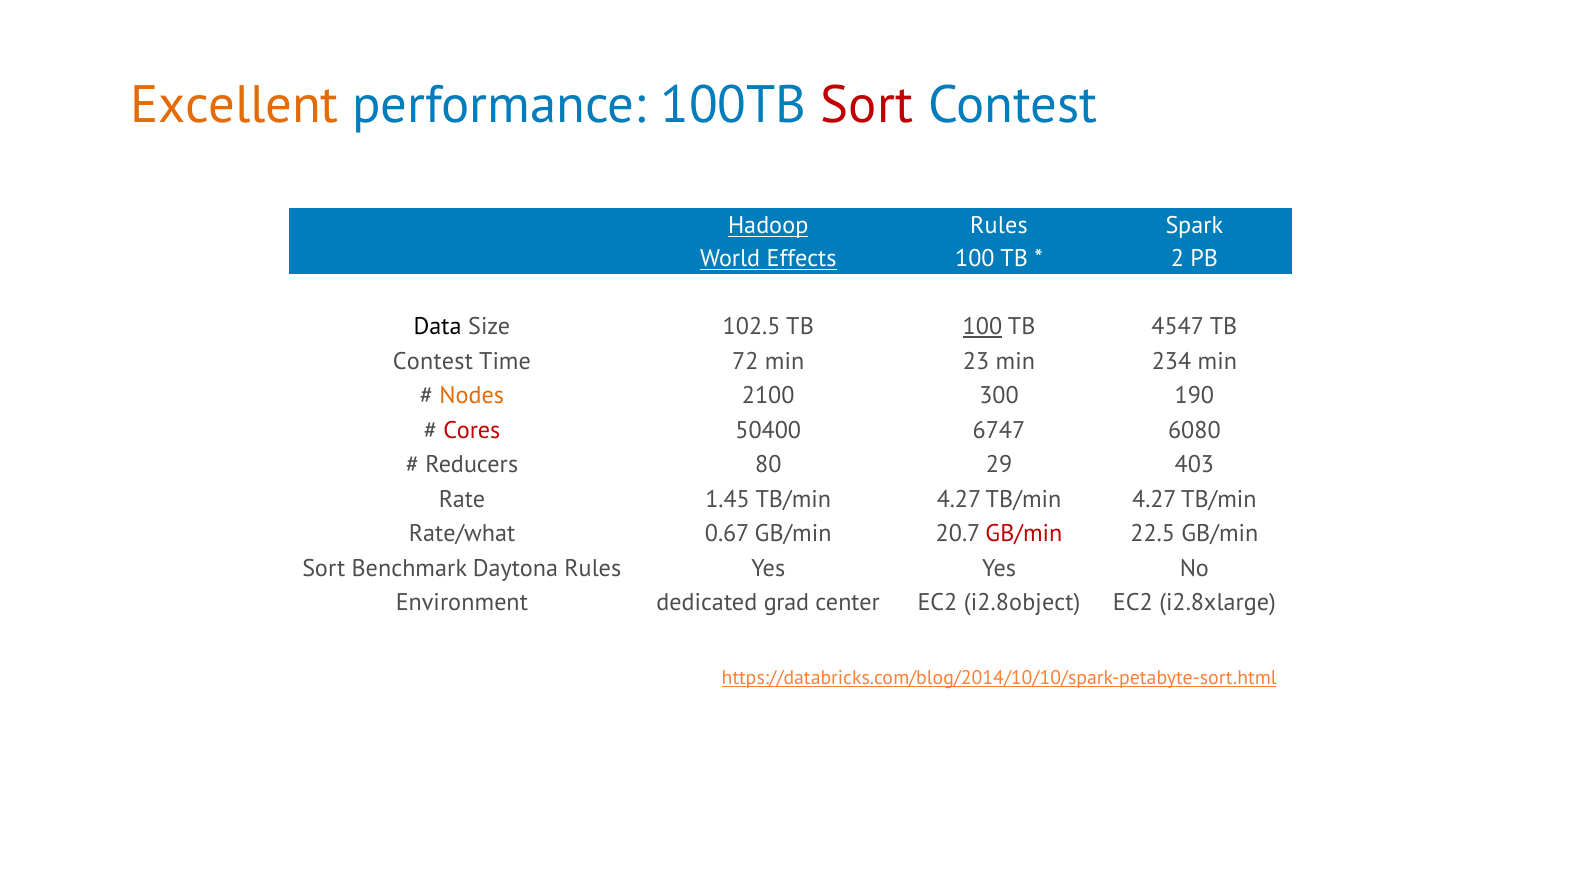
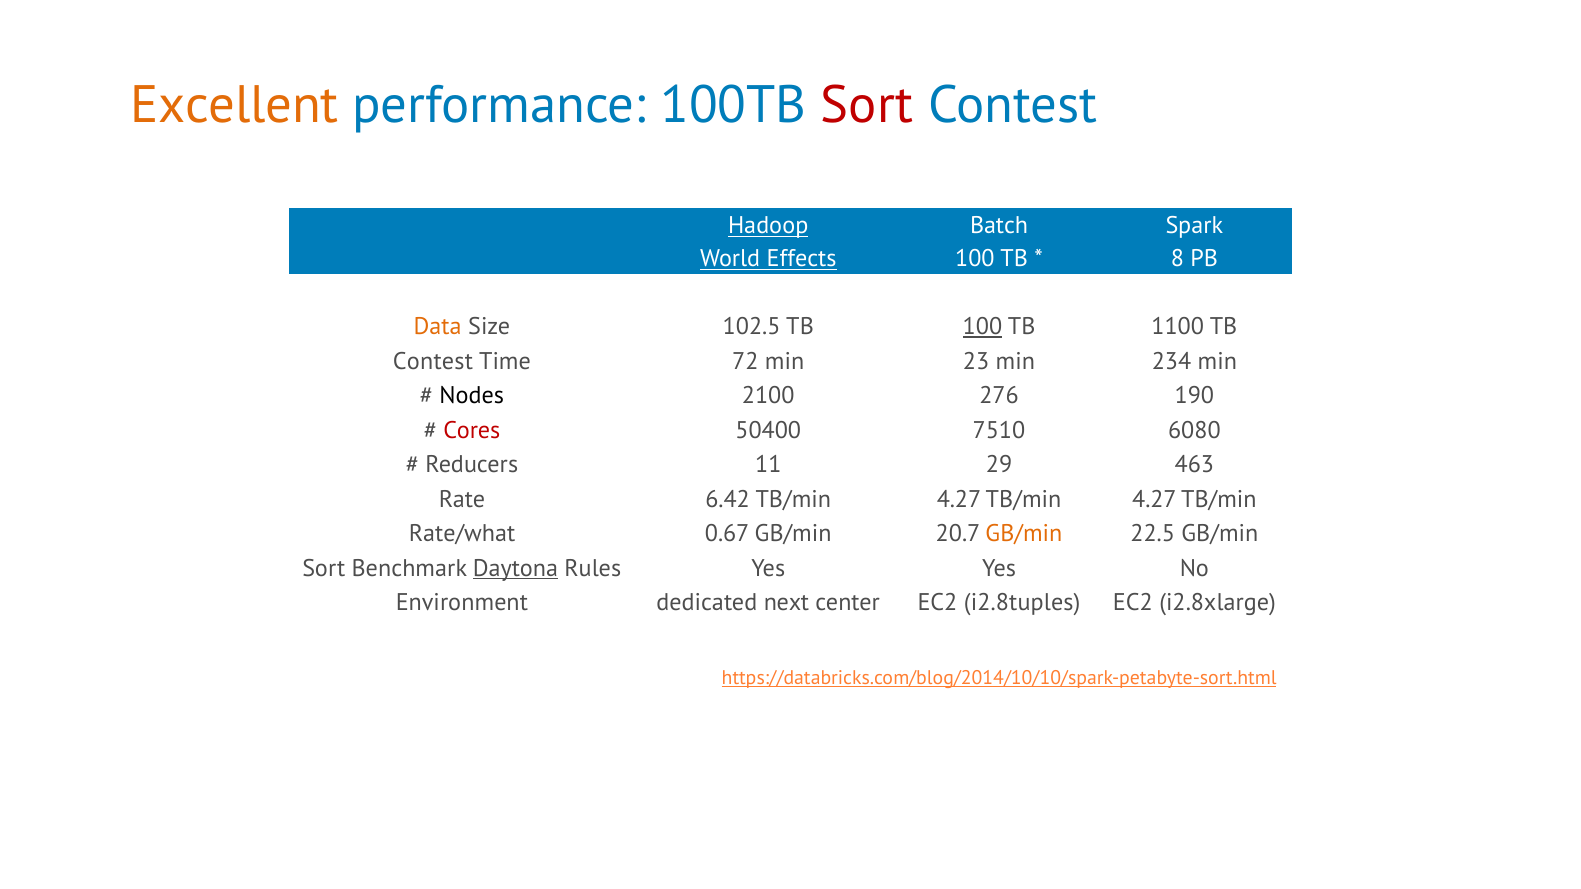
Hadoop Rules: Rules -> Batch
2: 2 -> 8
Data colour: black -> orange
4547: 4547 -> 1100
Nodes colour: orange -> black
300: 300 -> 276
6747: 6747 -> 7510
80: 80 -> 11
403: 403 -> 463
1.45: 1.45 -> 6.42
GB/min at (1024, 534) colour: red -> orange
Daytona underline: none -> present
grad: grad -> next
i2.8object: i2.8object -> i2.8tuples
